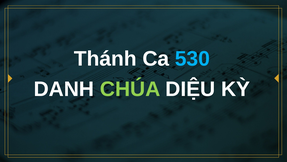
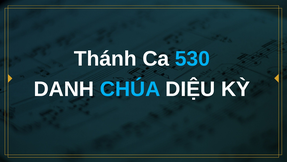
CHÚA colour: light green -> light blue
